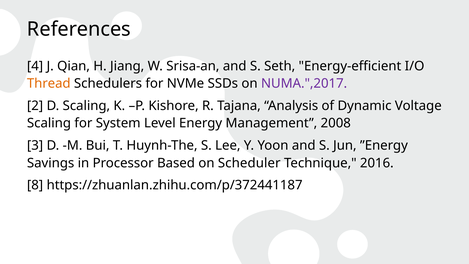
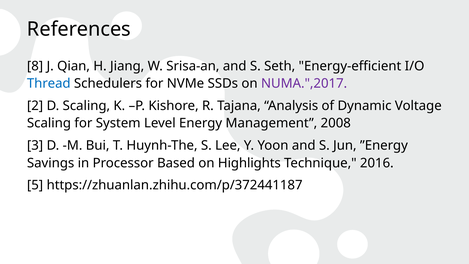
4: 4 -> 8
Thread colour: orange -> blue
Scheduler: Scheduler -> Highlights
8: 8 -> 5
